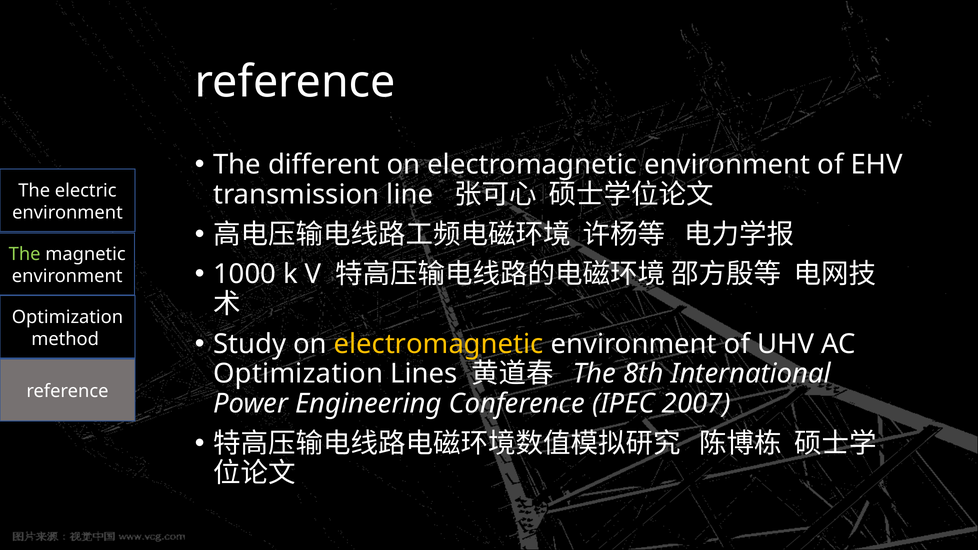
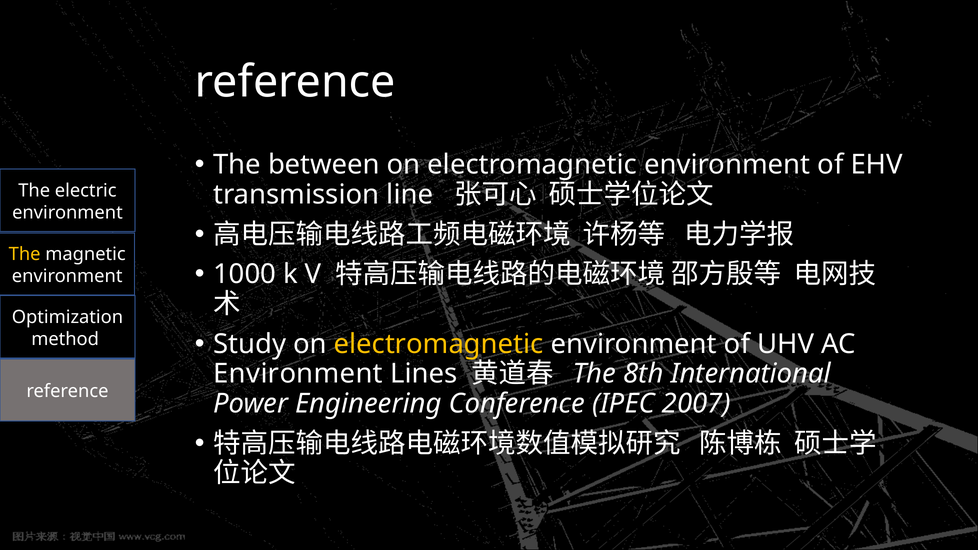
different: different -> between
The at (25, 254) colour: light green -> yellow
Optimization at (298, 374): Optimization -> Environment
